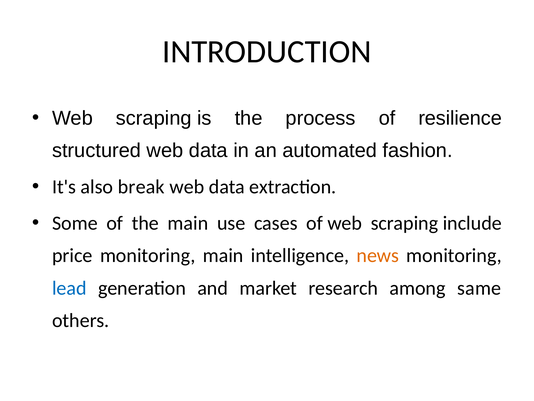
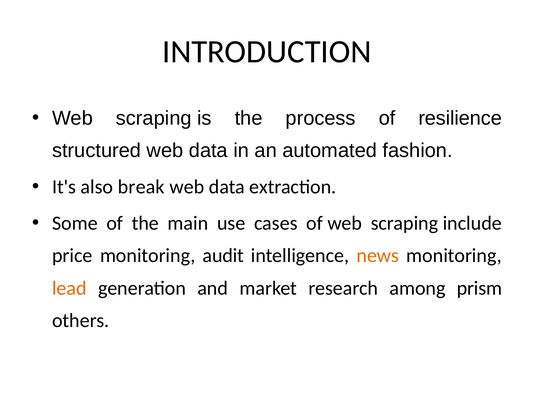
monitoring main: main -> audit
lead colour: blue -> orange
same: same -> prism
